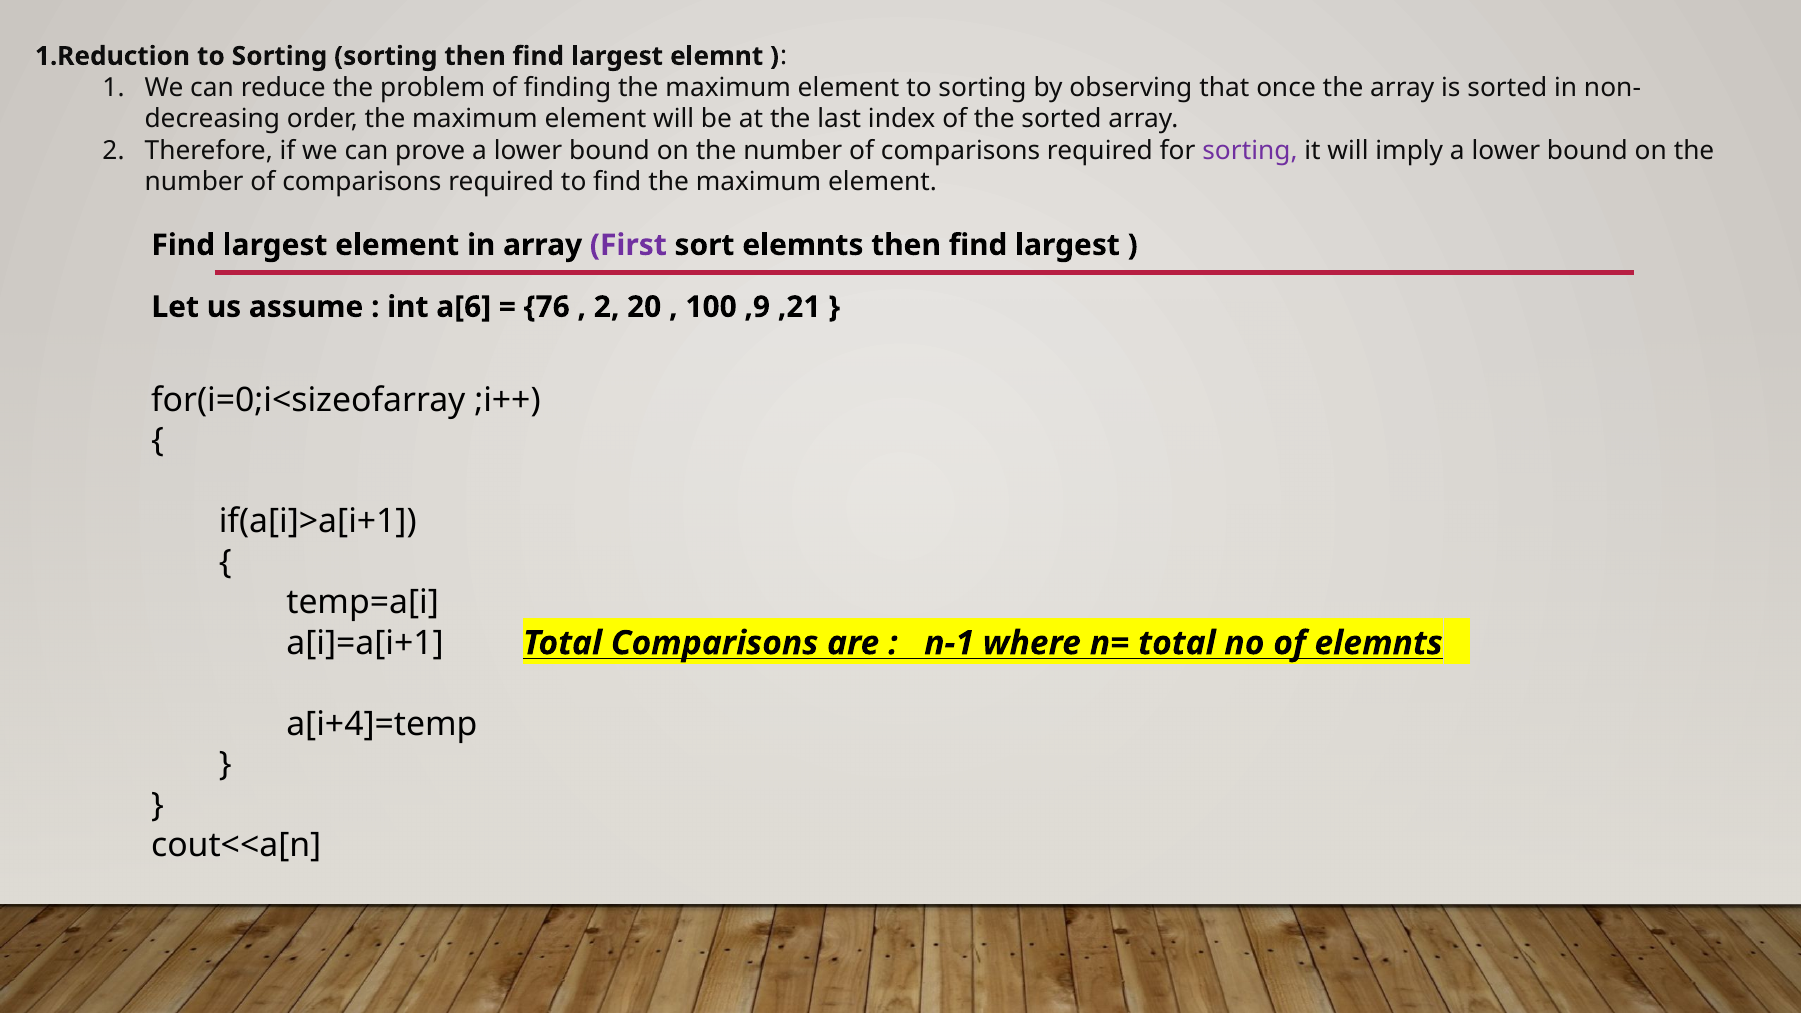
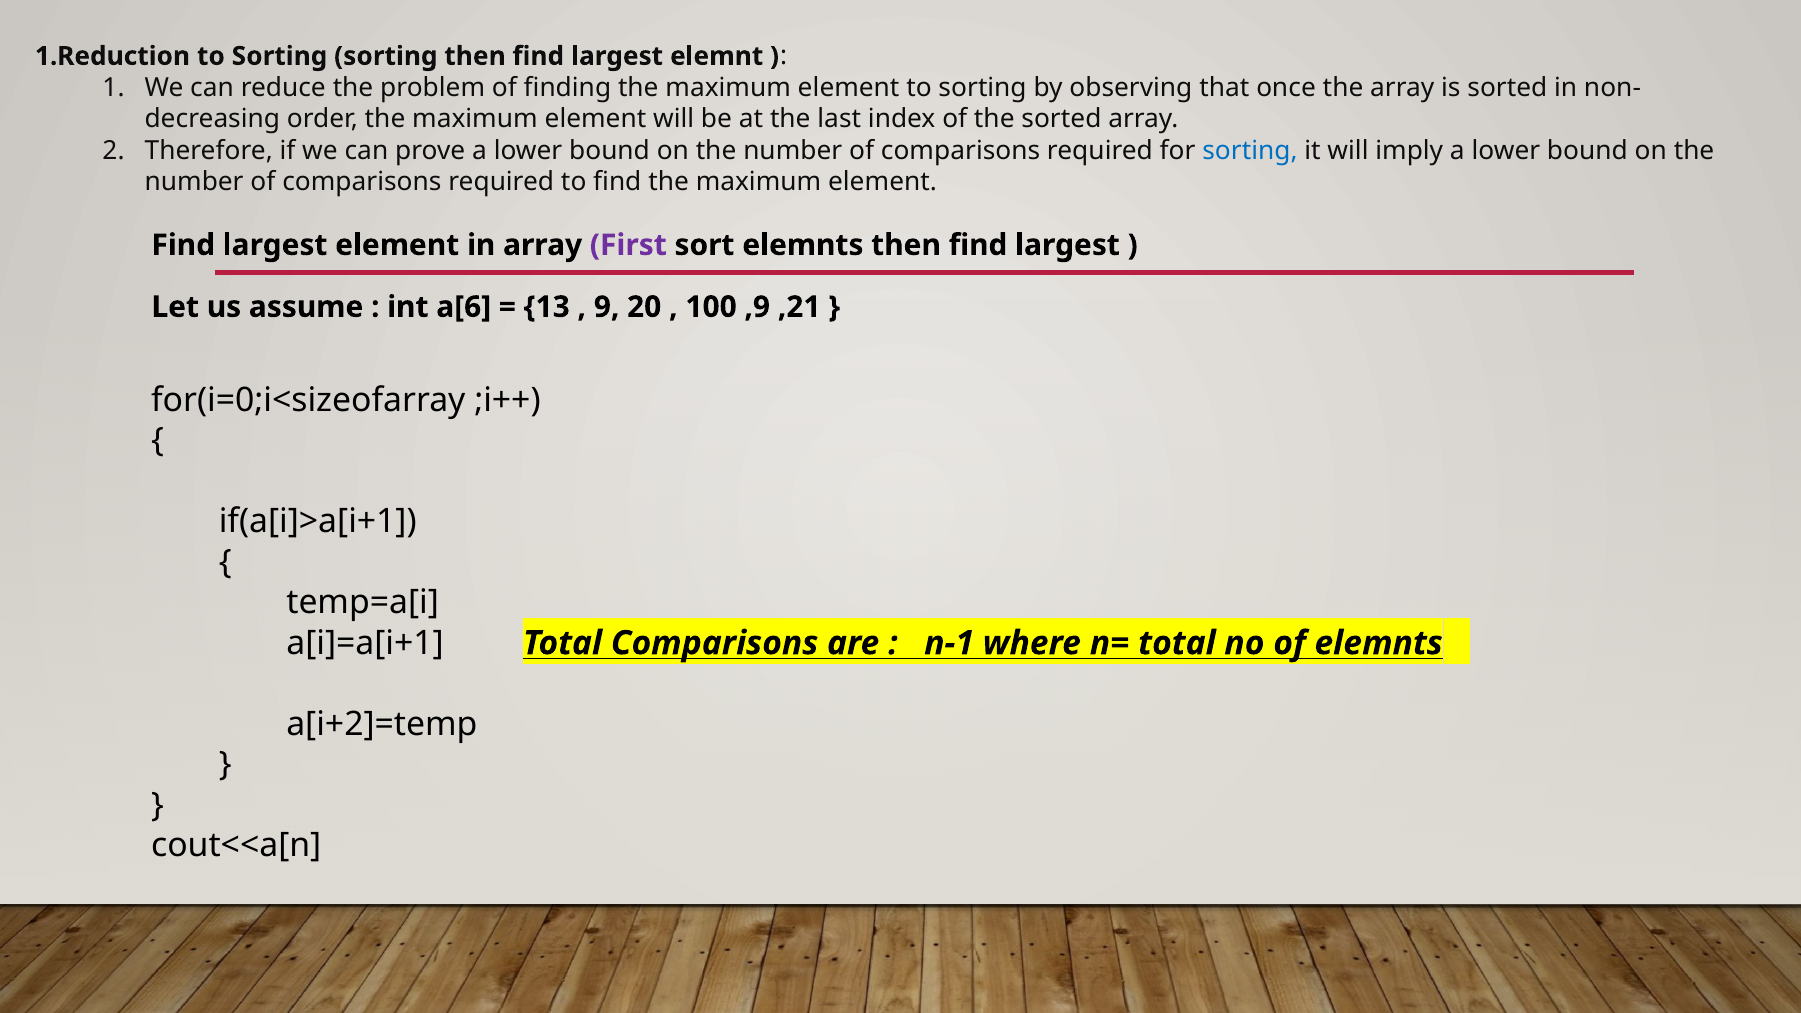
sorting at (1250, 151) colour: purple -> blue
76: 76 -> 13
2 at (607, 307): 2 -> 9
a[i+4]=temp: a[i+4]=temp -> a[i+2]=temp
